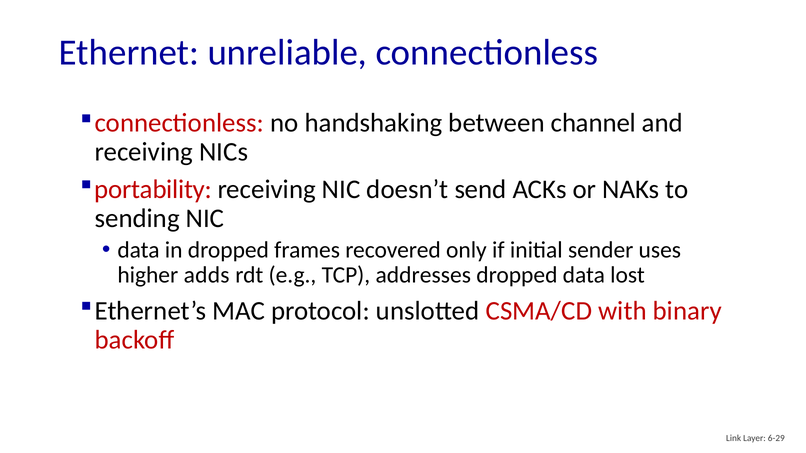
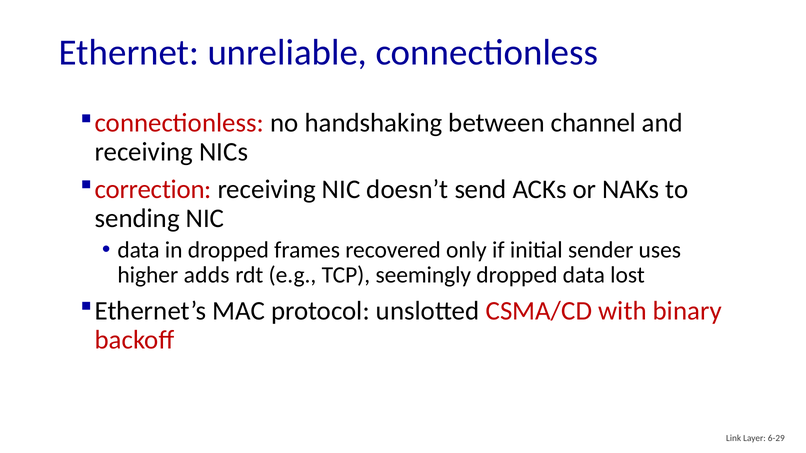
portability: portability -> correction
addresses: addresses -> seemingly
